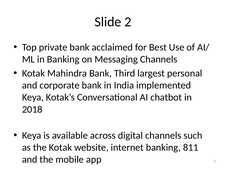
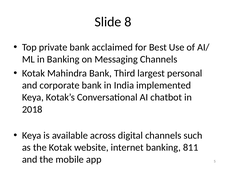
2: 2 -> 8
